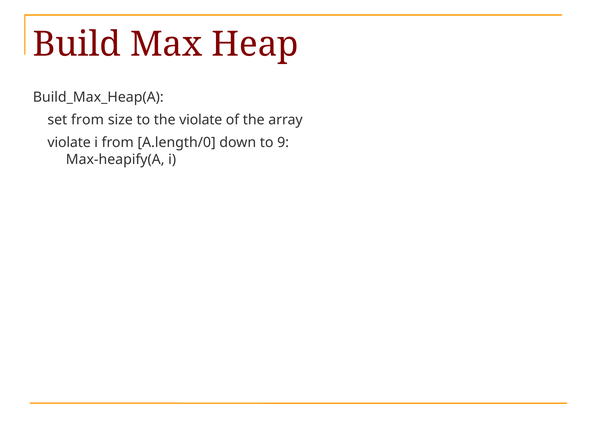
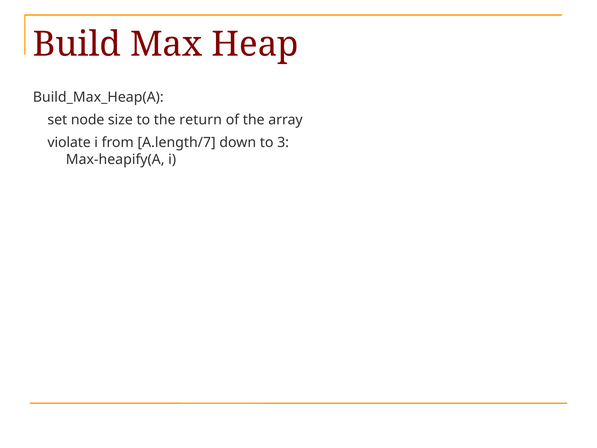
set from: from -> node
the violate: violate -> return
A.length/0: A.length/0 -> A.length/7
9: 9 -> 3
